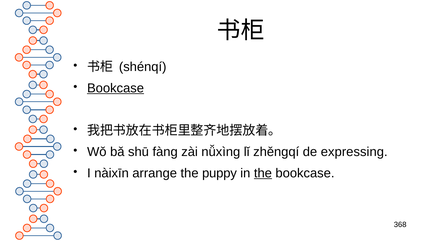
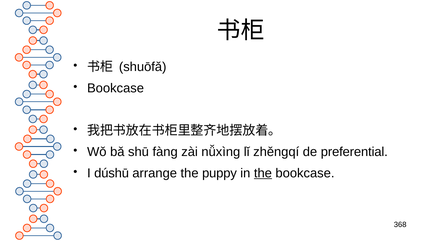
shénqí: shénqí -> shuōfǎ
Bookcase at (116, 88) underline: present -> none
expressing: expressing -> preferential
nàixīn: nàixīn -> dúshū
